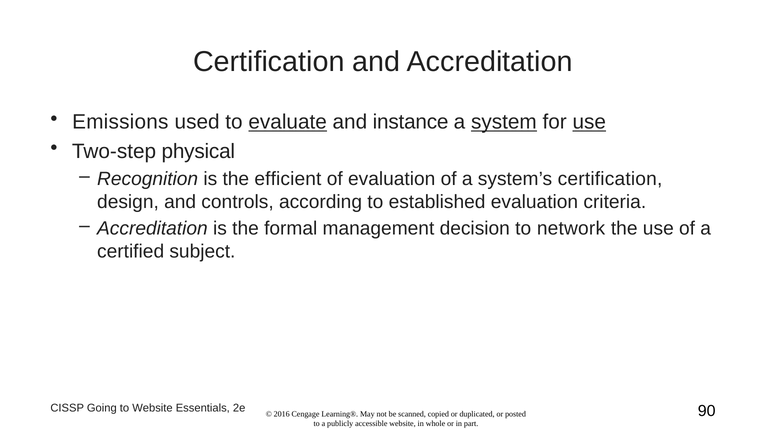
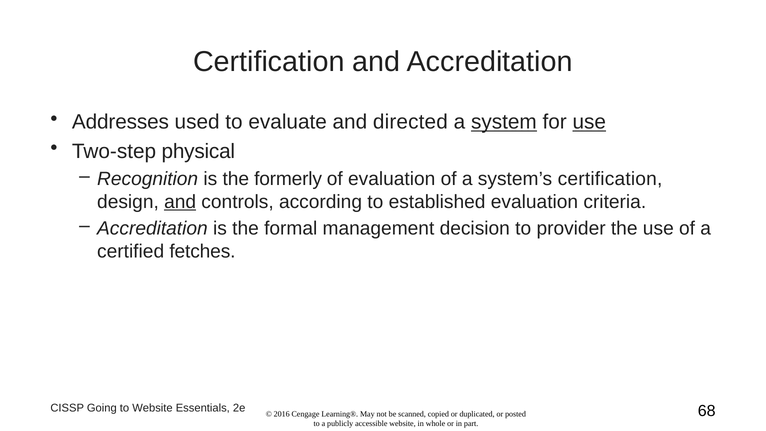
Emissions: Emissions -> Addresses
evaluate underline: present -> none
instance: instance -> directed
efficient: efficient -> formerly
and at (180, 202) underline: none -> present
network: network -> provider
subject: subject -> fetches
90: 90 -> 68
